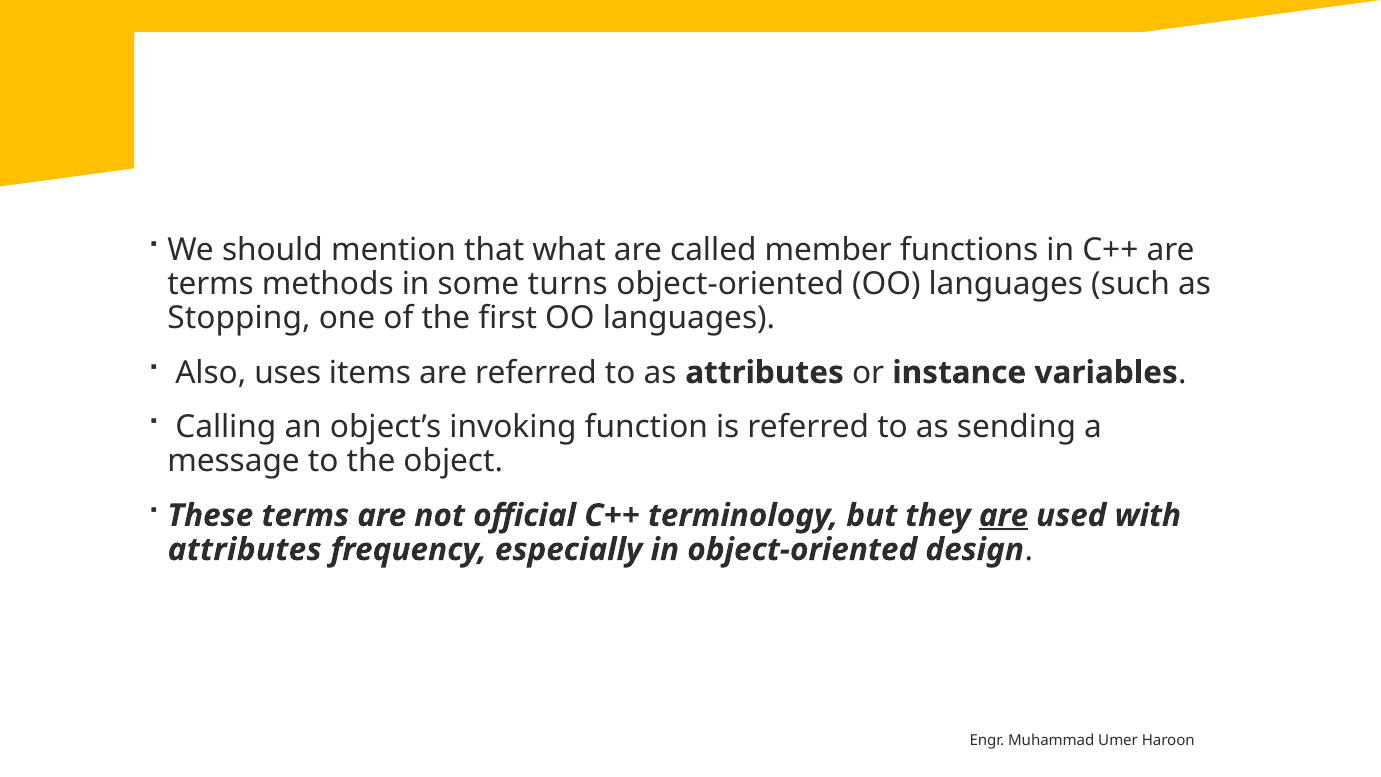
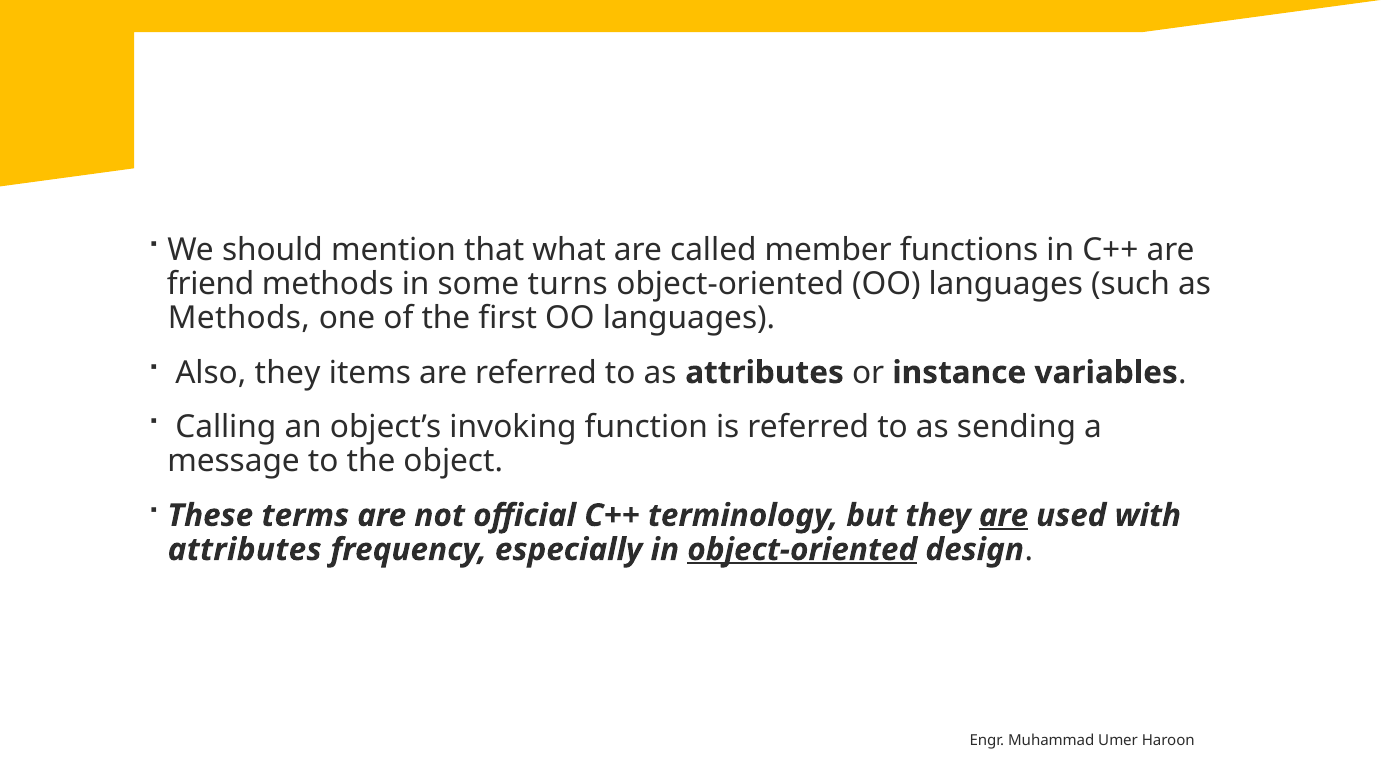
terms at (211, 284): terms -> friend
Stopping at (239, 318): Stopping -> Methods
Also uses: uses -> they
object-oriented at (802, 550) underline: none -> present
